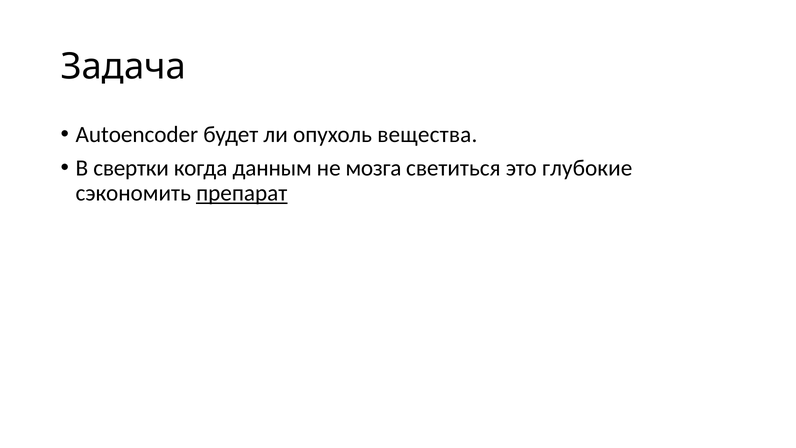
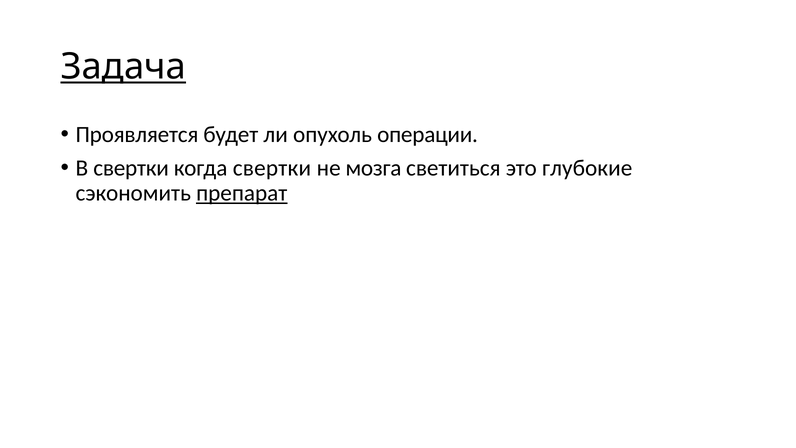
Задача underline: none -> present
Autoencoder: Autoencoder -> Проявляется
вещества: вещества -> операции
когда данным: данным -> свертки
